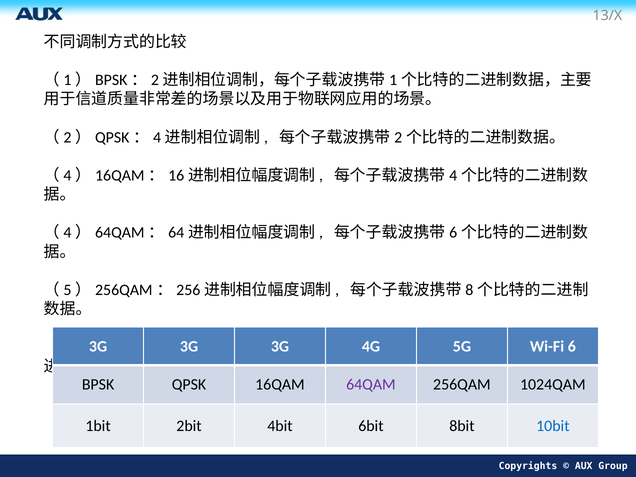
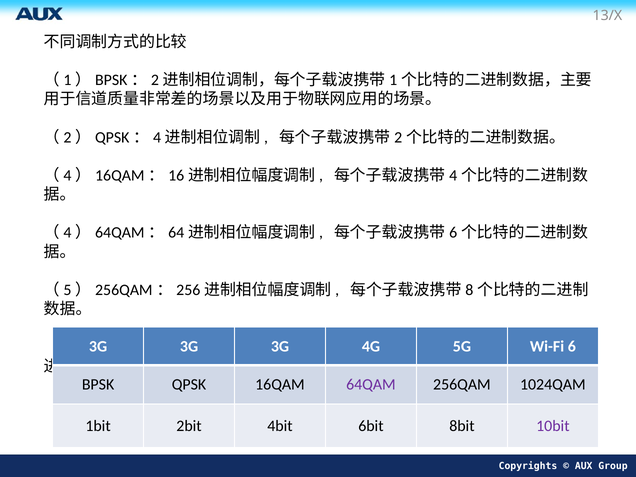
10bit colour: blue -> purple
